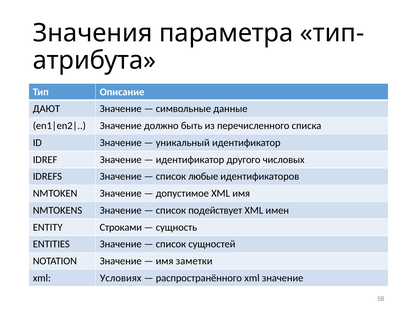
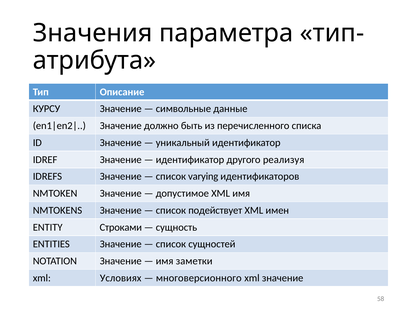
ДАЮТ: ДАЮТ -> КУРСУ
числовых: числовых -> реализуя
любые: любые -> varying
распространённого: распространённого -> многоверсионного
